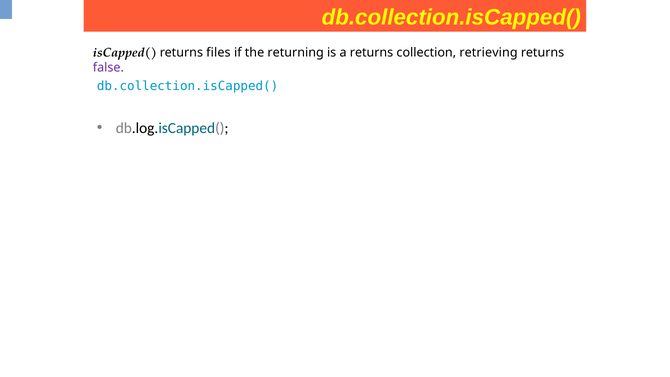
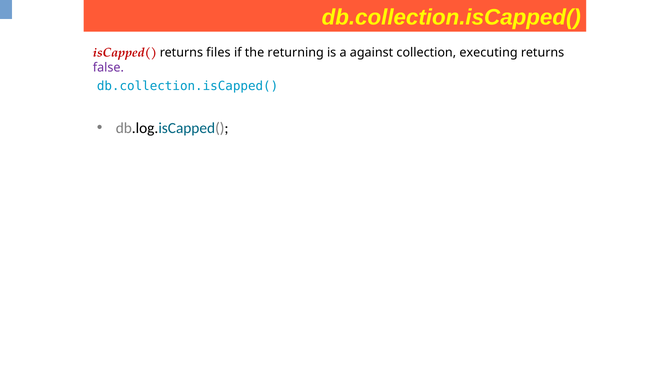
isCapped( colour: black -> red
a returns: returns -> against
retrieving: retrieving -> executing
